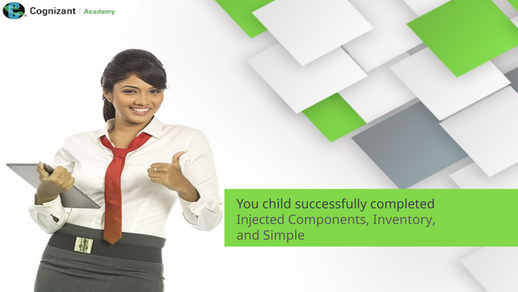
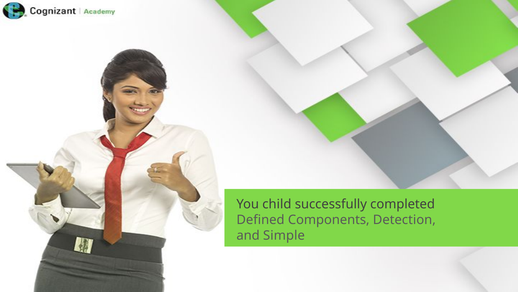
Injected: Injected -> Defined
Inventory: Inventory -> Detection
